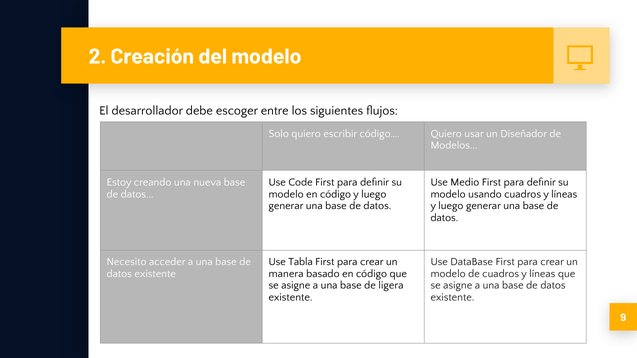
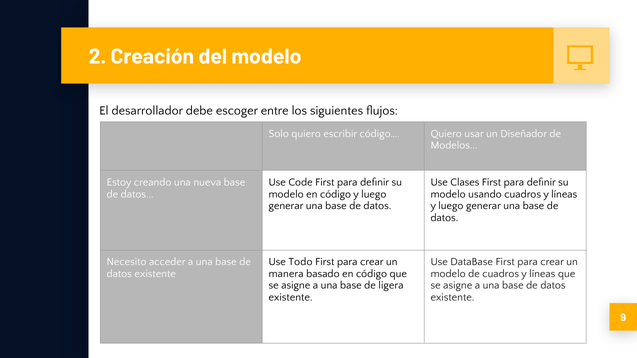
Medio: Medio -> Clases
Tabla: Tabla -> Todo
